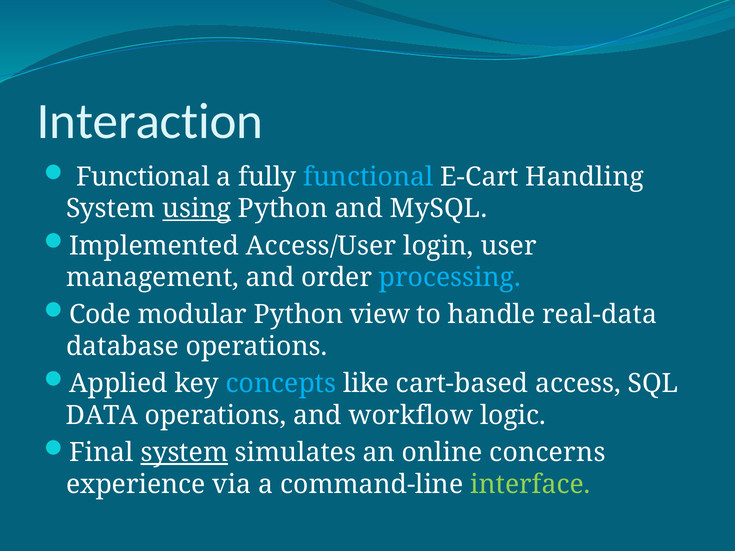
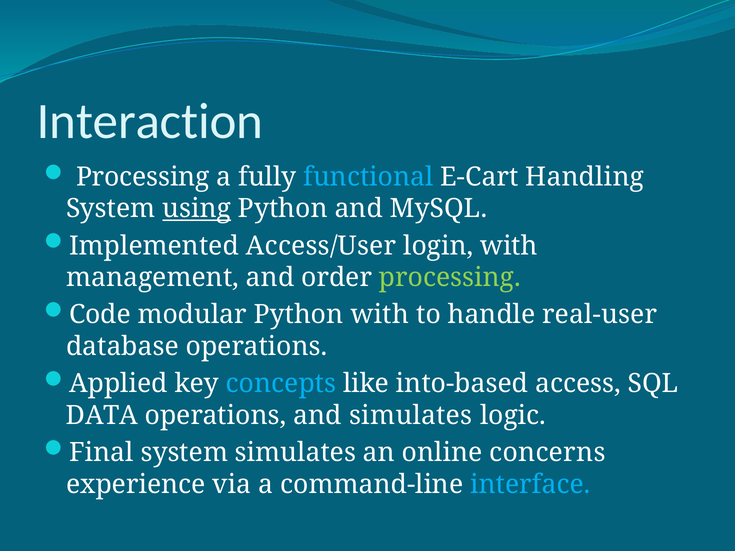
Functional at (143, 177): Functional -> Processing
login user: user -> with
processing at (450, 278) colour: light blue -> light green
Python view: view -> with
real-data: real-data -> real-user
cart-based: cart-based -> into-based
and workflow: workflow -> simulates
system at (184, 453) underline: present -> none
interface colour: light green -> light blue
